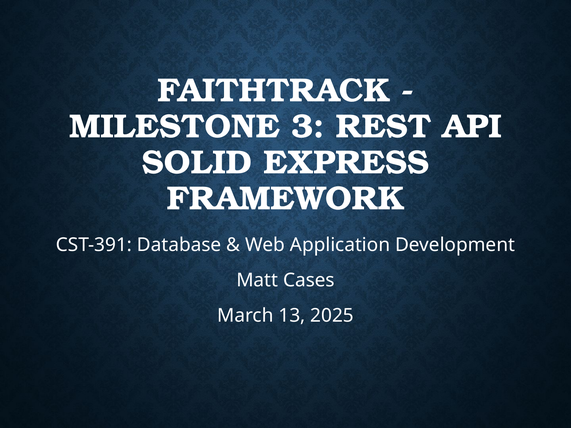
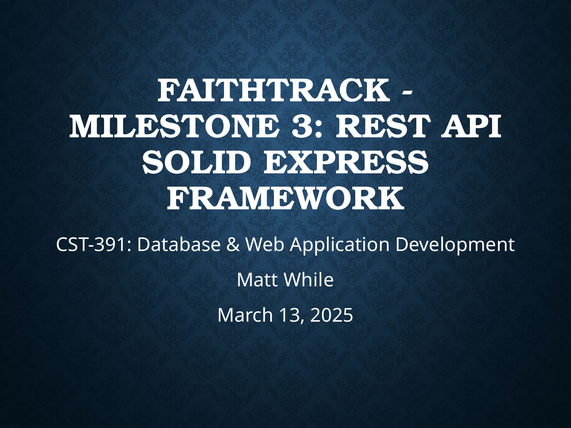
Cases: Cases -> While
